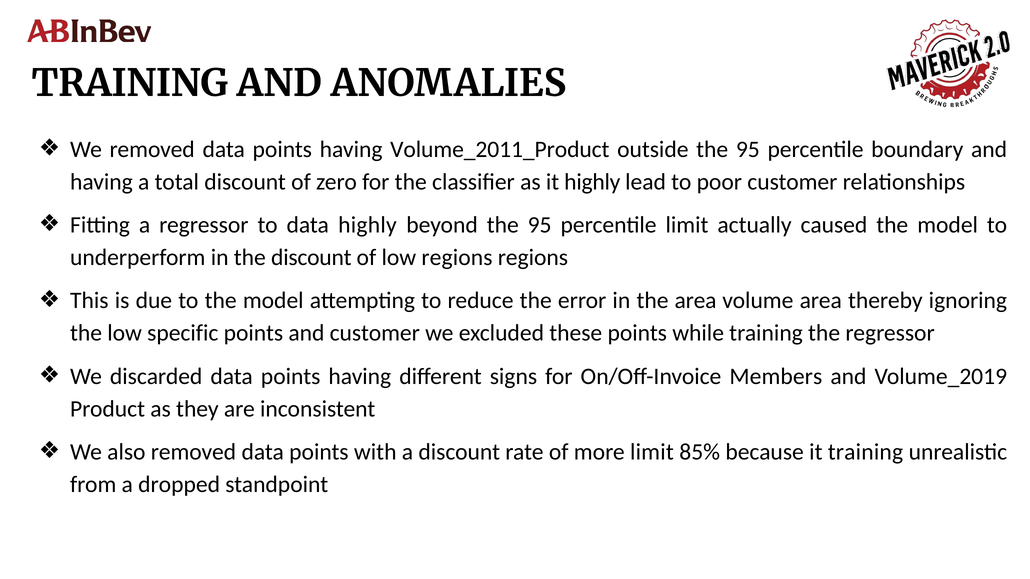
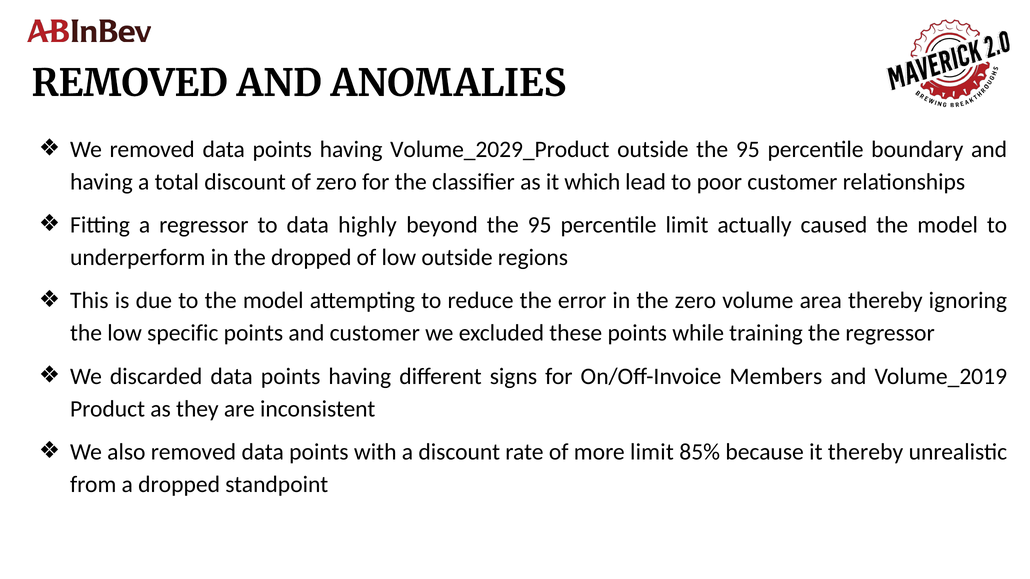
TRAINING at (130, 84): TRAINING -> REMOVED
Volume_2011_Product: Volume_2011_Product -> Volume_2029_Product
it highly: highly -> which
the discount: discount -> dropped
low regions: regions -> outside
the area: area -> zero
it training: training -> thereby
